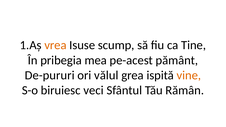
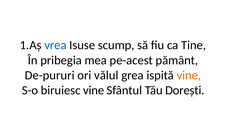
vrea colour: orange -> blue
biruiesc veci: veci -> vine
Rămân: Rămân -> Dorești
